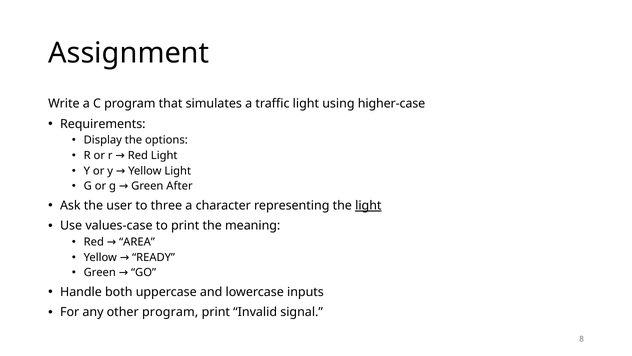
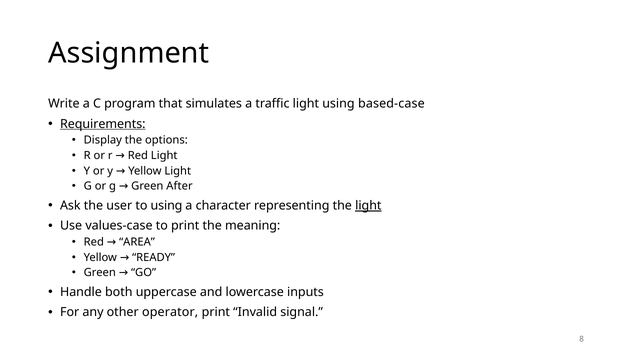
higher-case: higher-case -> based-case
Requirements underline: none -> present
to three: three -> using
other program: program -> operator
